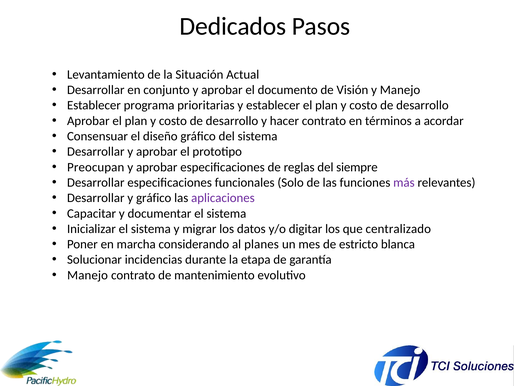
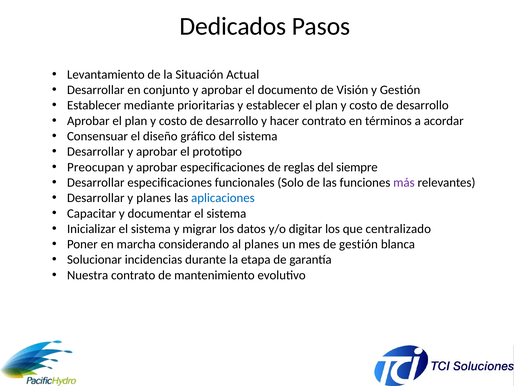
y Manejo: Manejo -> Gestión
programa: programa -> mediante
y gráfico: gráfico -> planes
aplicaciones colour: purple -> blue
de estricto: estricto -> gestión
Manejo at (88, 275): Manejo -> Nuestra
